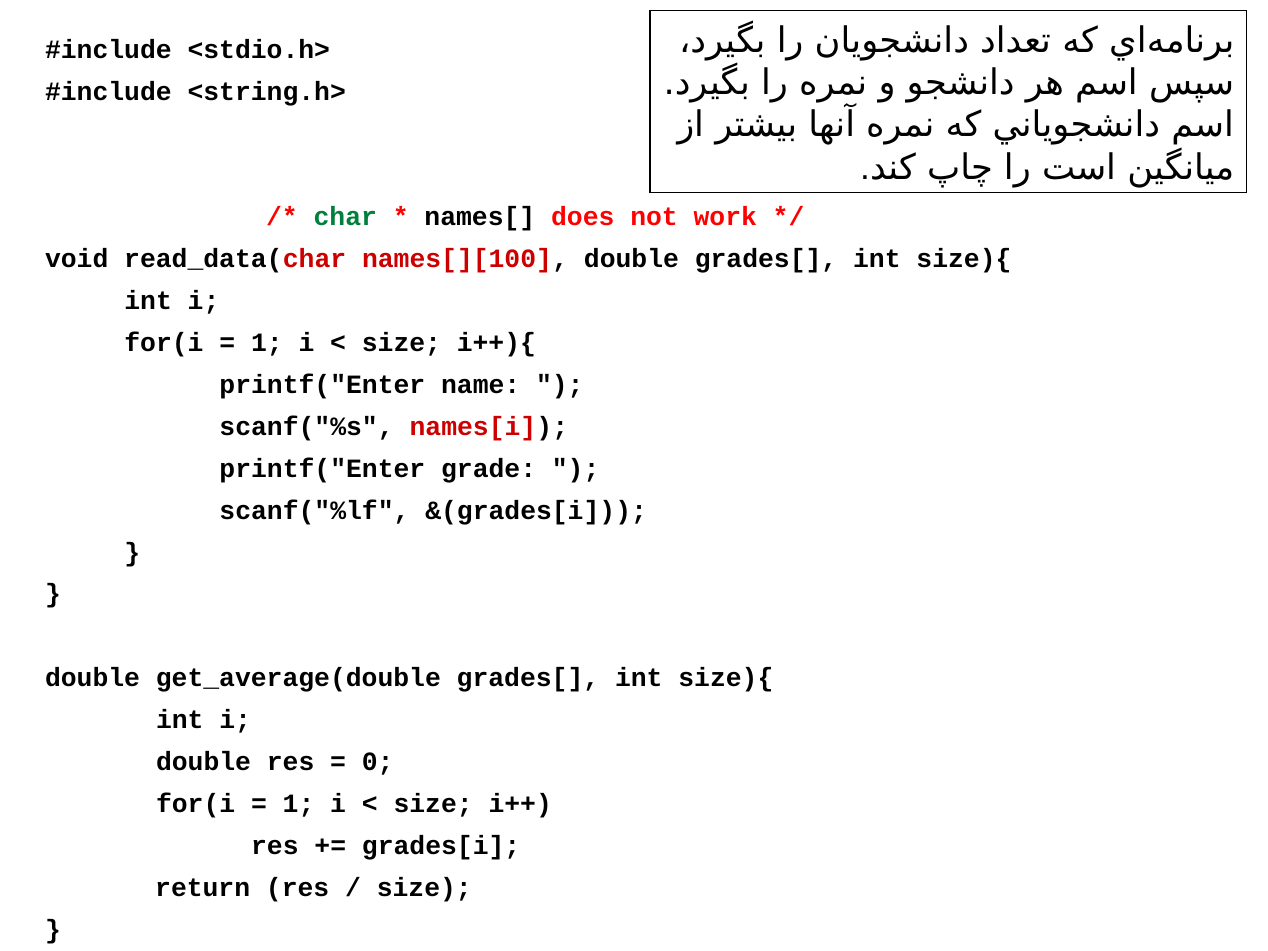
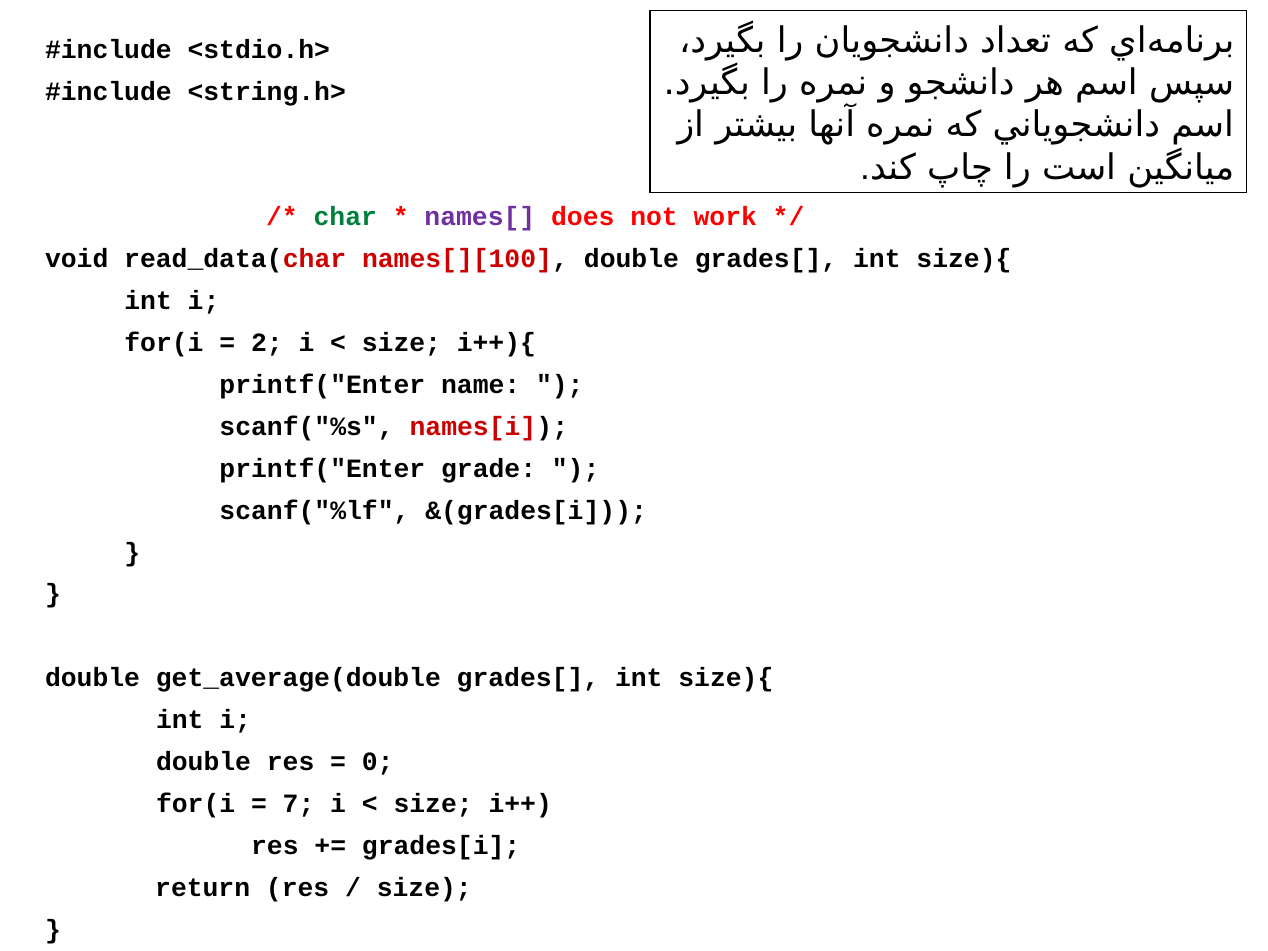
names[ colour: black -> purple
1 at (267, 343): 1 -> 2
1 at (299, 804): 1 -> 7
